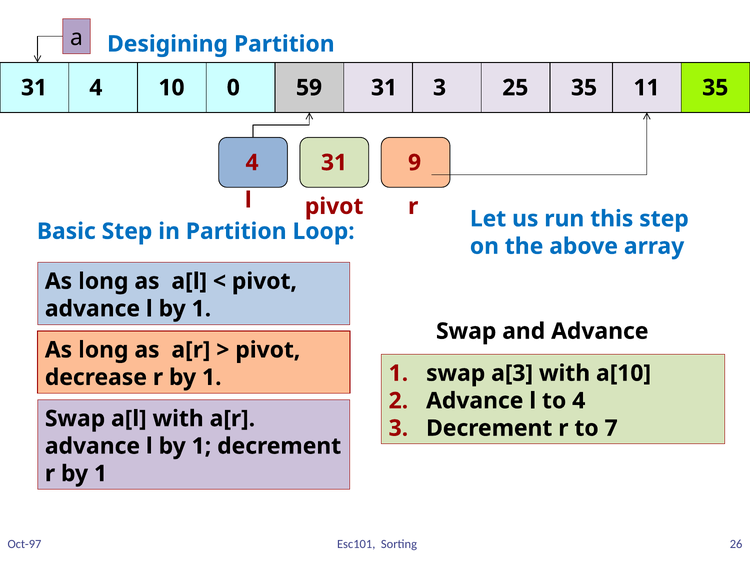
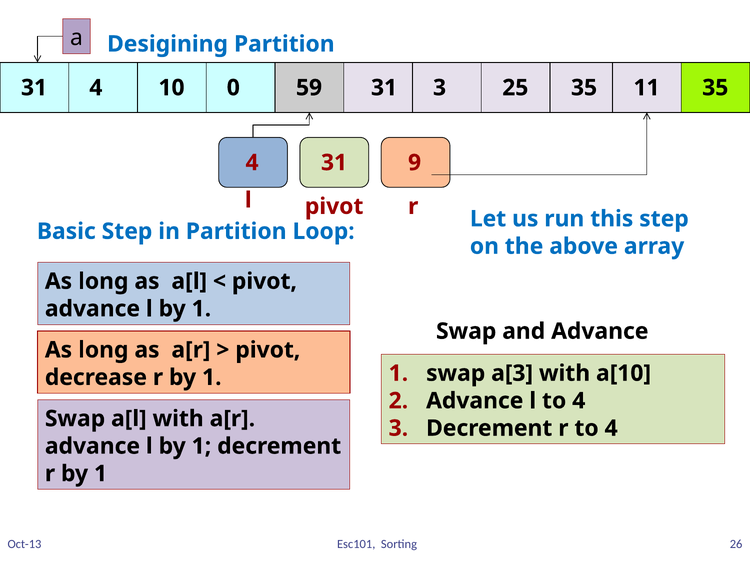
r to 7: 7 -> 4
Oct-97: Oct-97 -> Oct-13
